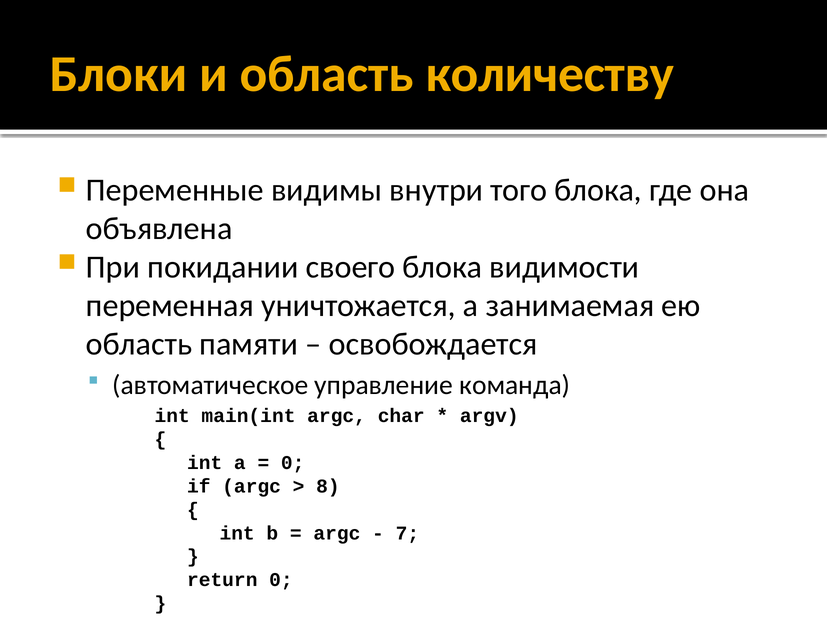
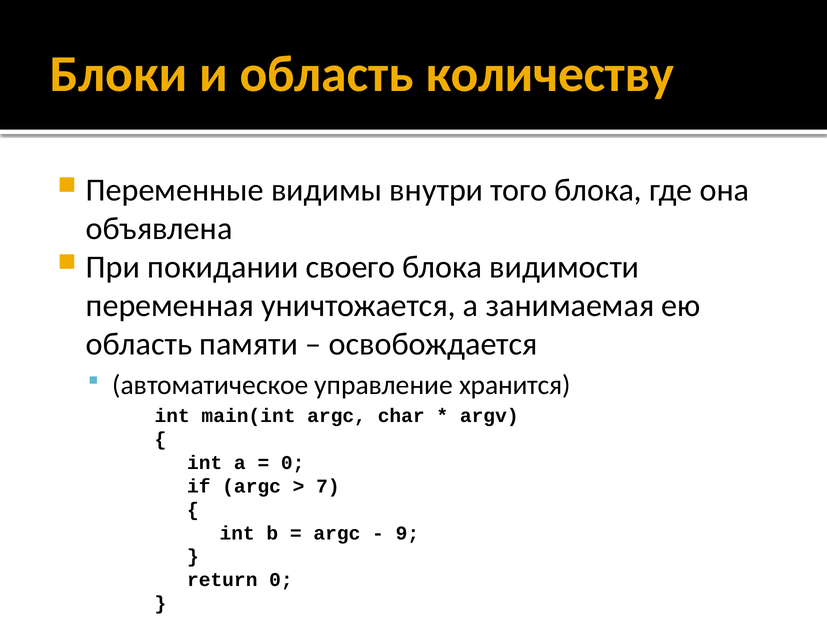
команда: команда -> хранится
8: 8 -> 7
7: 7 -> 9
